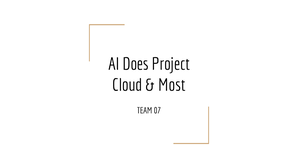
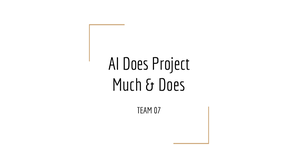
Cloud: Cloud -> Much
Most at (172, 85): Most -> Does
